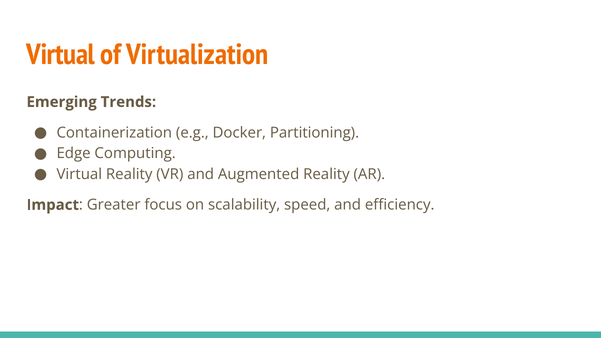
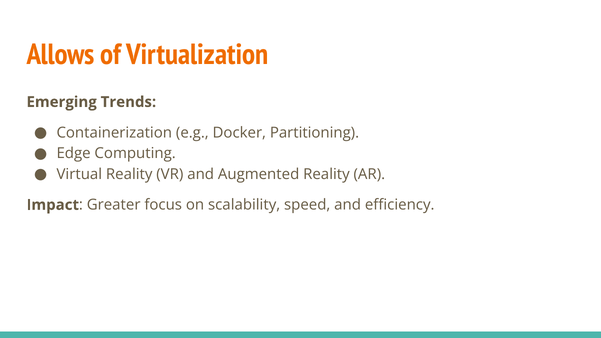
Virtual at (61, 55): Virtual -> Allows
